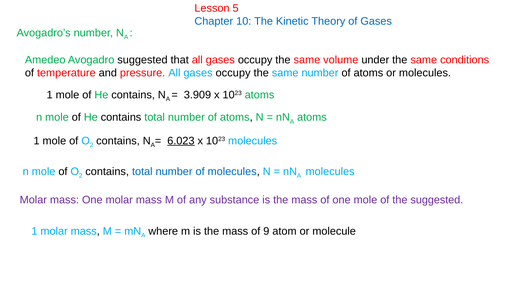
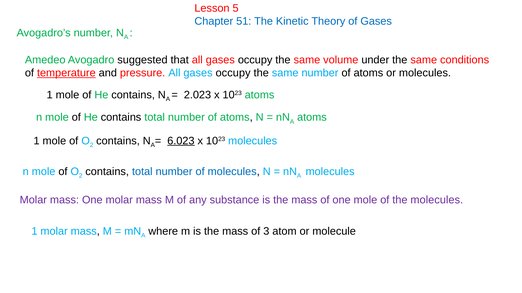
10: 10 -> 51
temperature underline: none -> present
3.909: 3.909 -> 2.023
the suggested: suggested -> molecules
9: 9 -> 3
